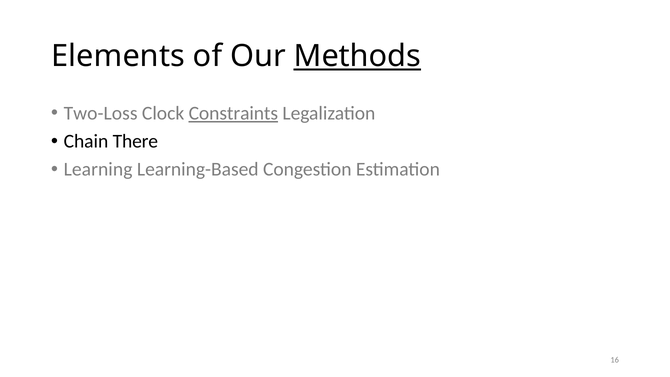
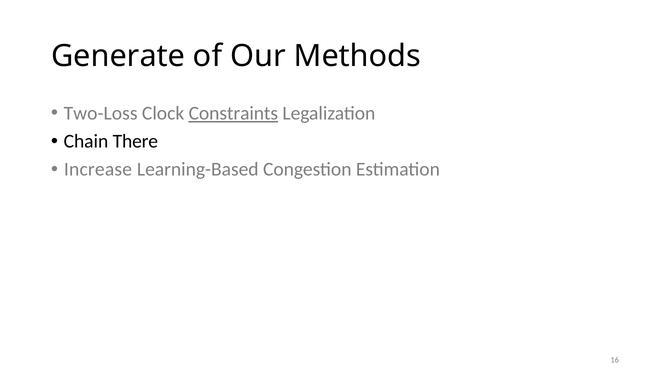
Elements: Elements -> Generate
Methods underline: present -> none
Learning: Learning -> Increase
